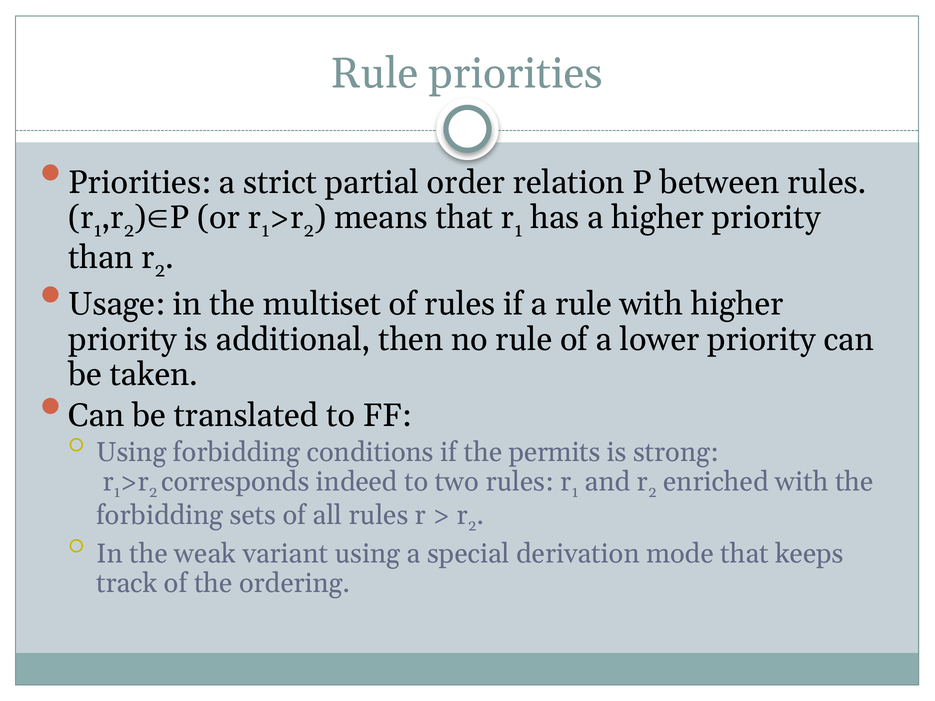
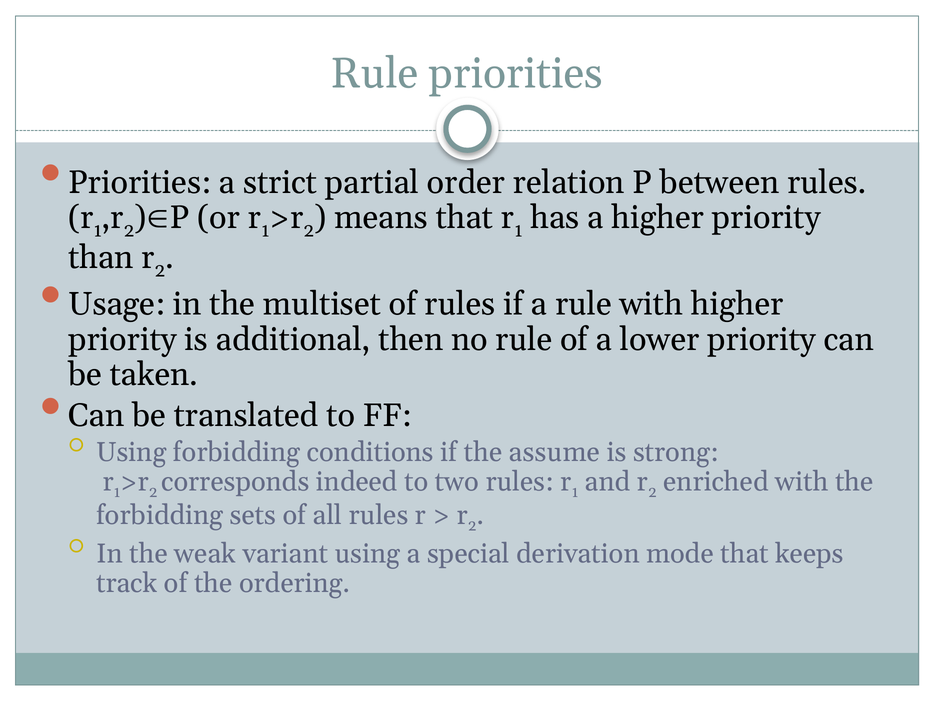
permits: permits -> assume
